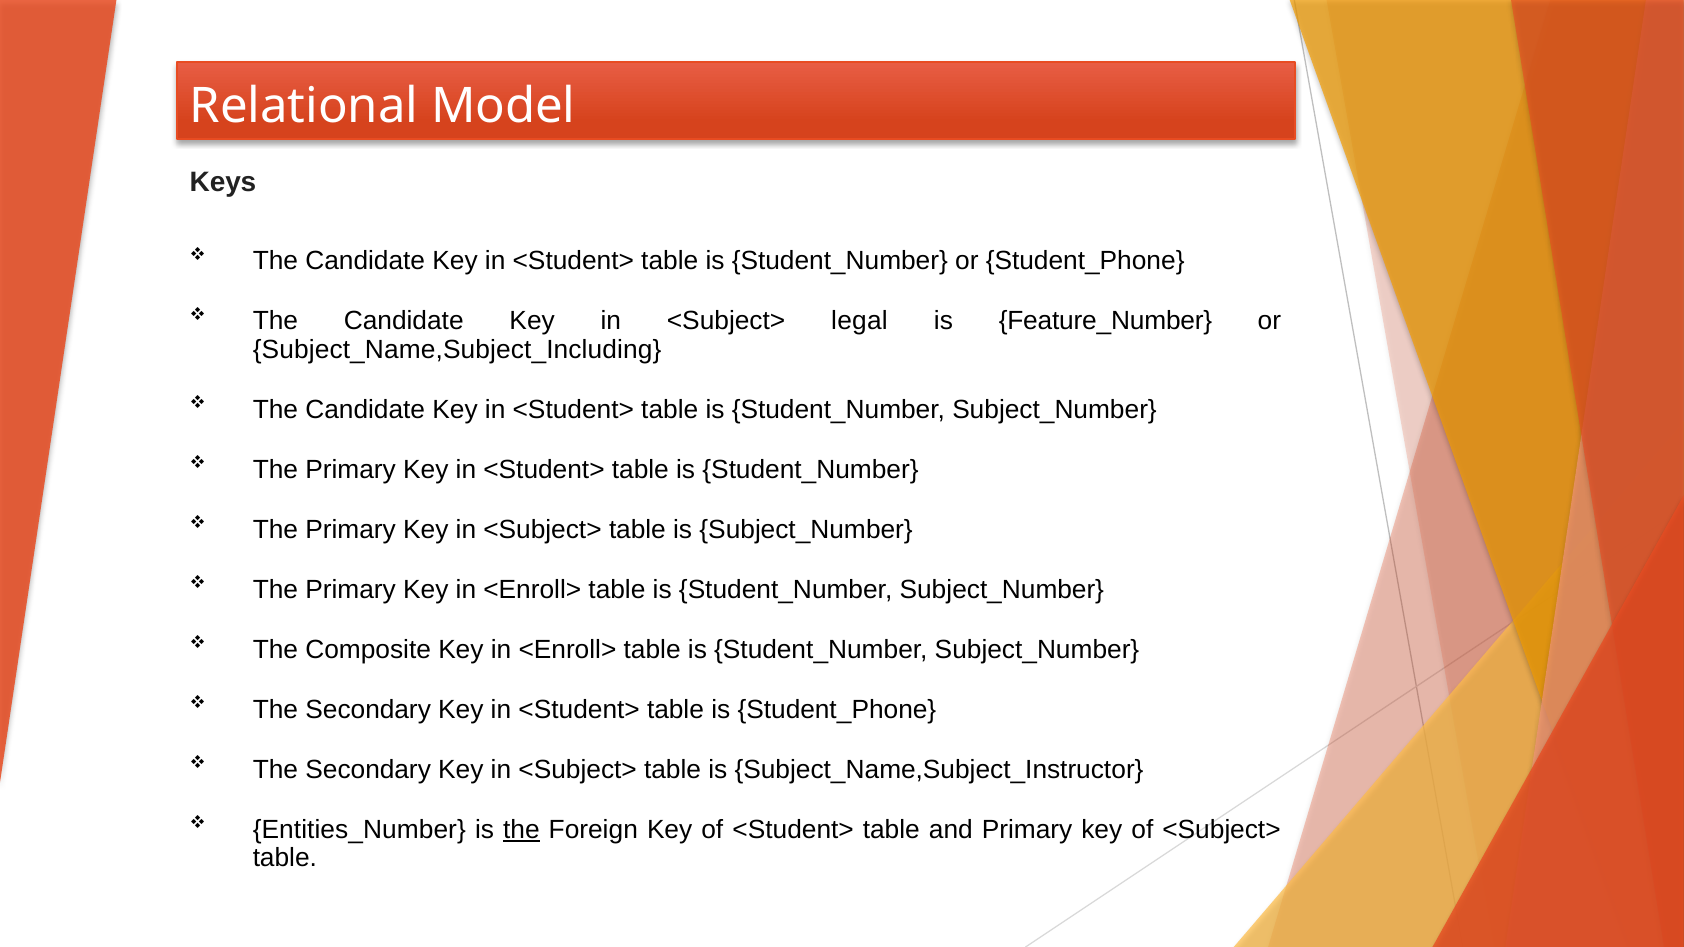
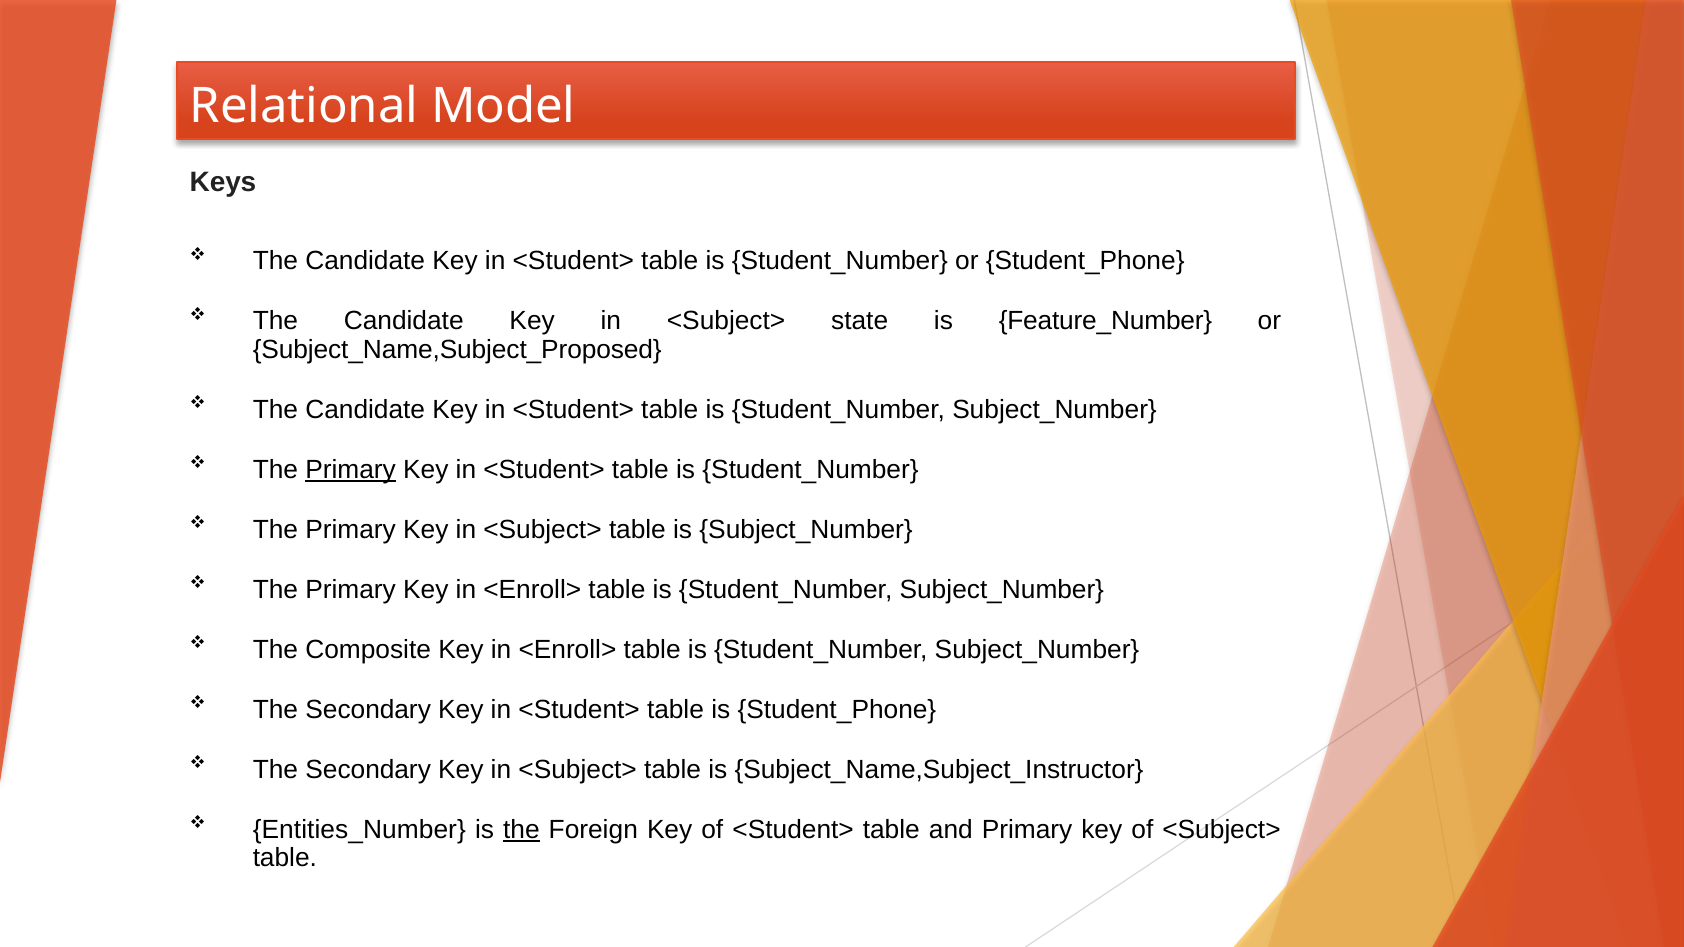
legal: legal -> state
Subject_Name,Subject_Including: Subject_Name,Subject_Including -> Subject_Name,Subject_Proposed
Primary at (351, 470) underline: none -> present
